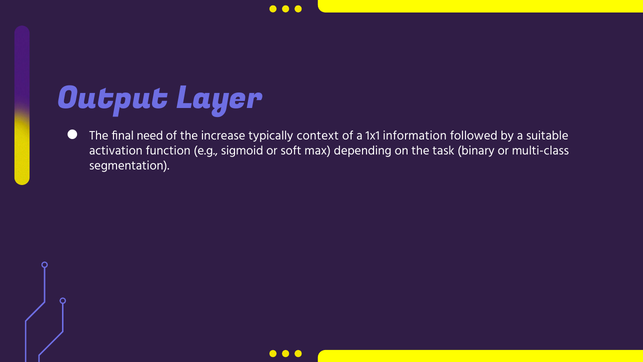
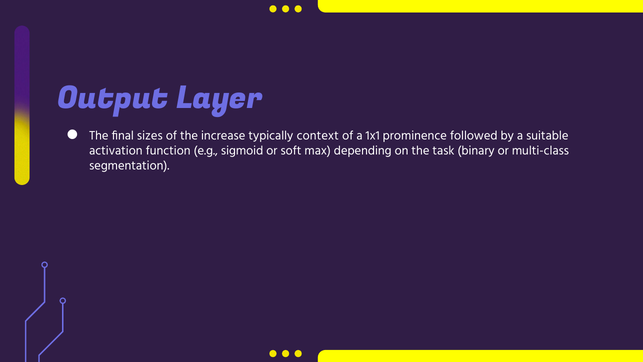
need: need -> sizes
information: information -> prominence
